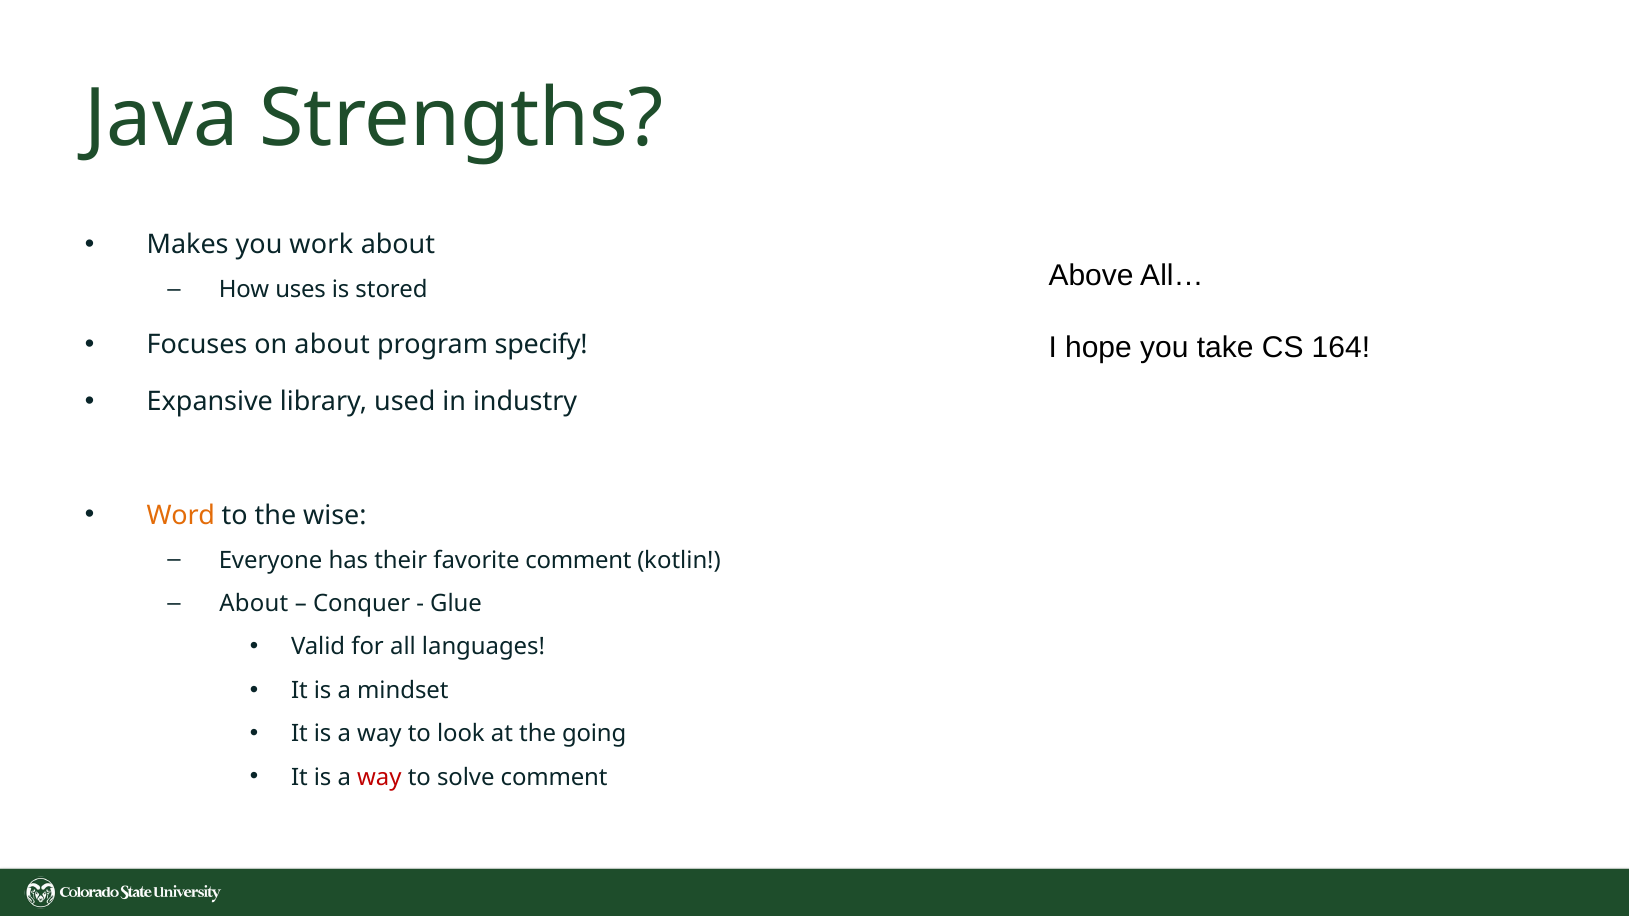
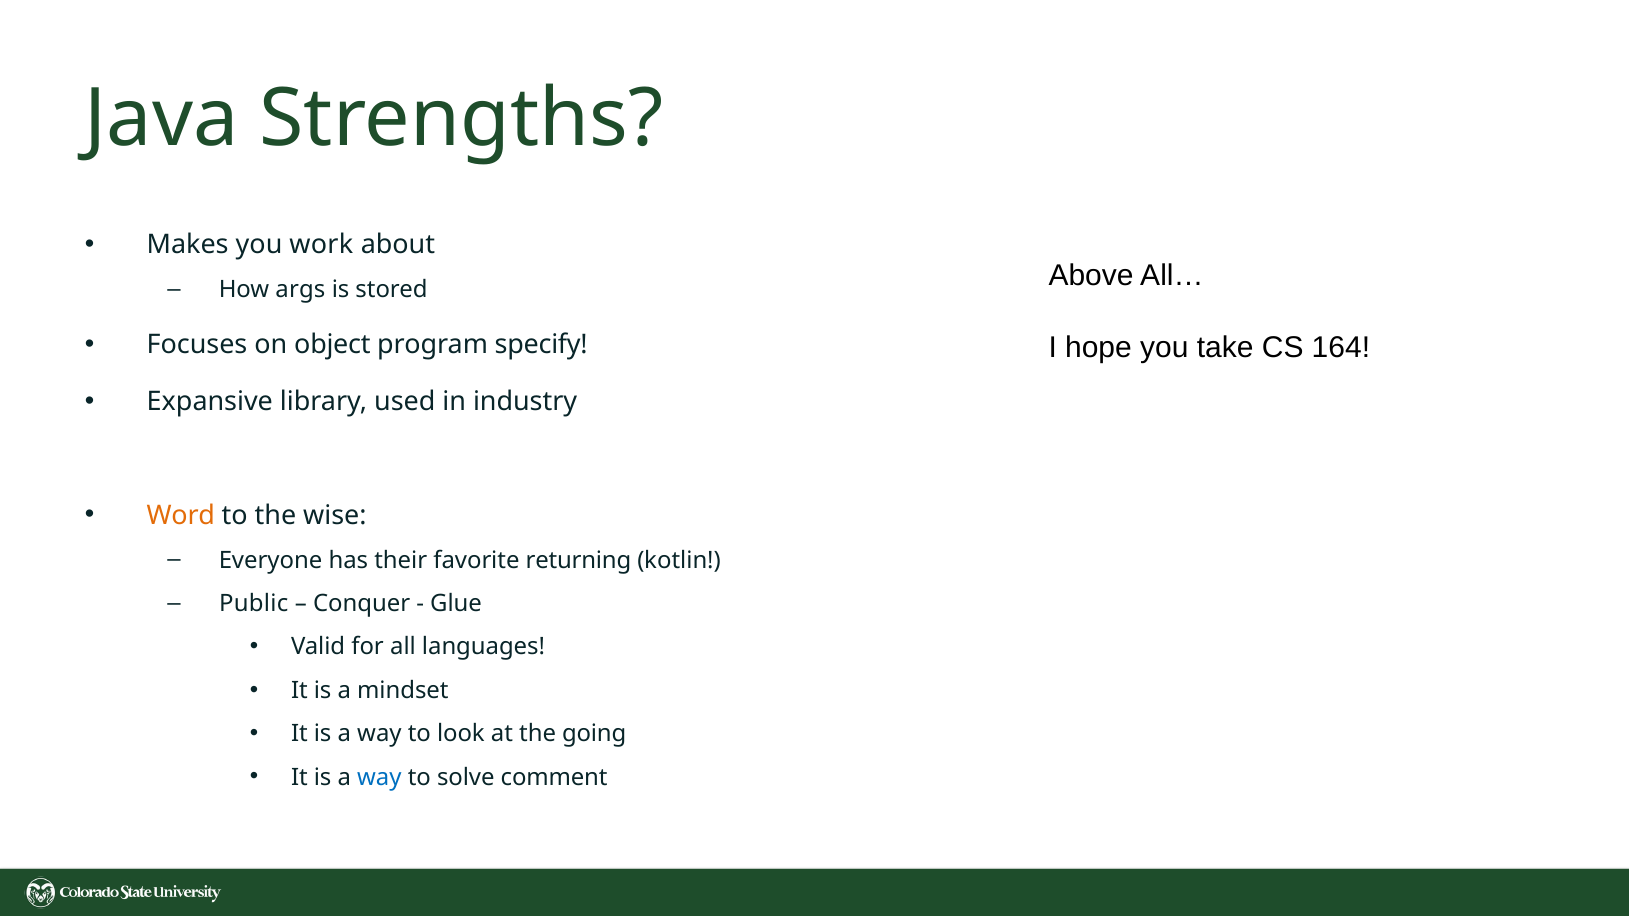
uses: uses -> args
on about: about -> object
favorite comment: comment -> returning
About at (254, 604): About -> Public
way at (379, 778) colour: red -> blue
